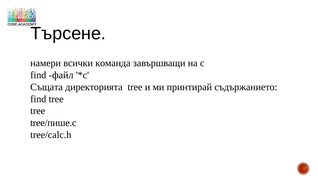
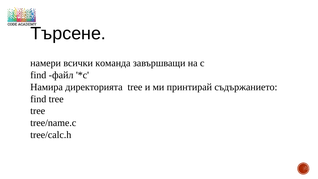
Същата: Същата -> Намира
tree/пише.c: tree/пише.c -> tree/name.c
